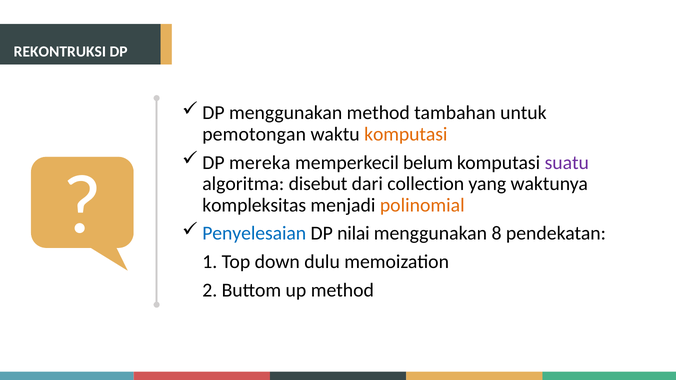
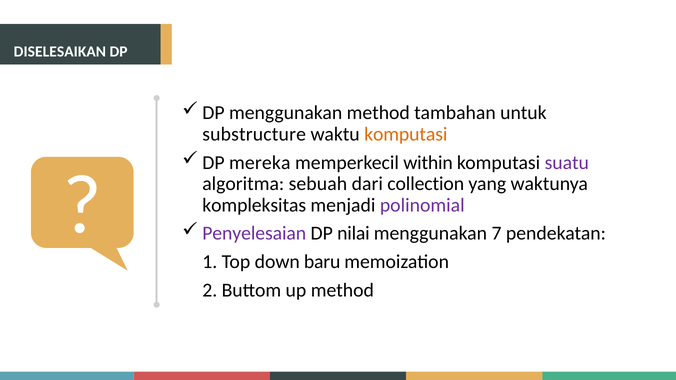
REKONTRUKSI: REKONTRUKSI -> DISELESAIKAN
pemotongan: pemotongan -> substructure
belum: belum -> within
disebut: disebut -> sebuah
polinomial colour: orange -> purple
Penyelesaian colour: blue -> purple
8: 8 -> 7
dulu: dulu -> baru
